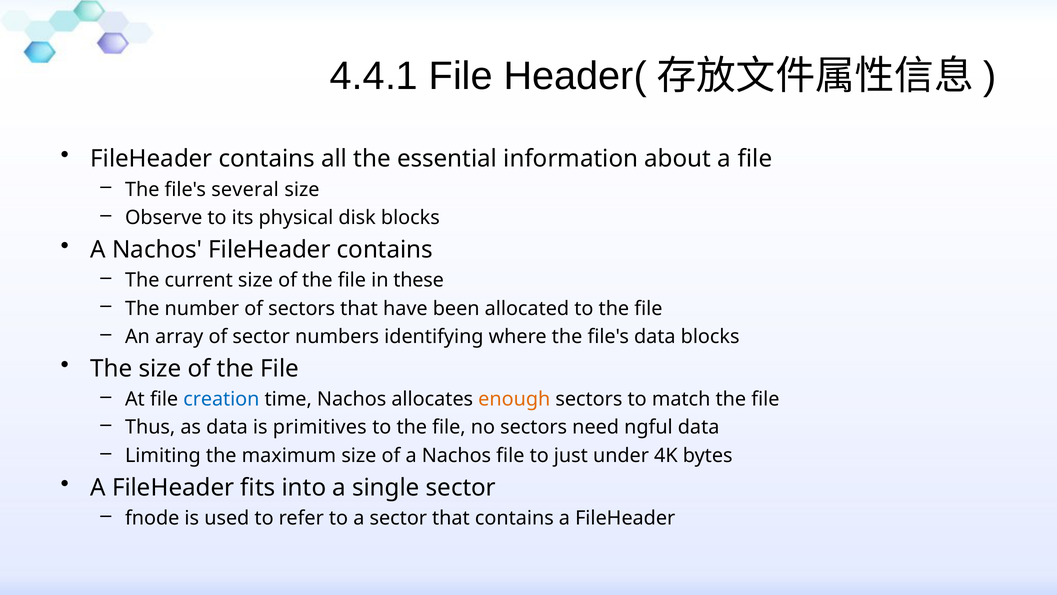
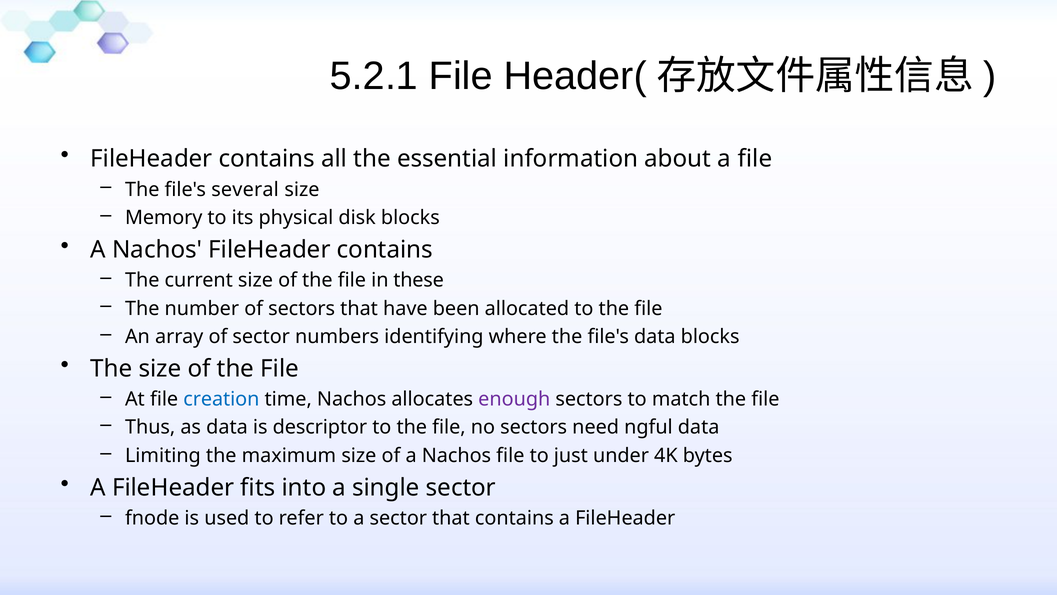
4.4.1: 4.4.1 -> 5.2.1
Observe: Observe -> Memory
enough colour: orange -> purple
primitives: primitives -> descriptor
